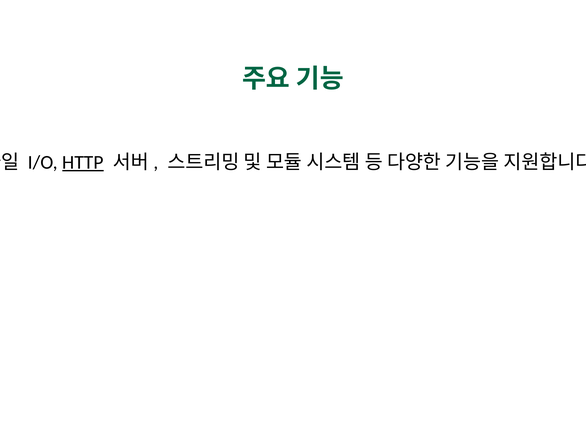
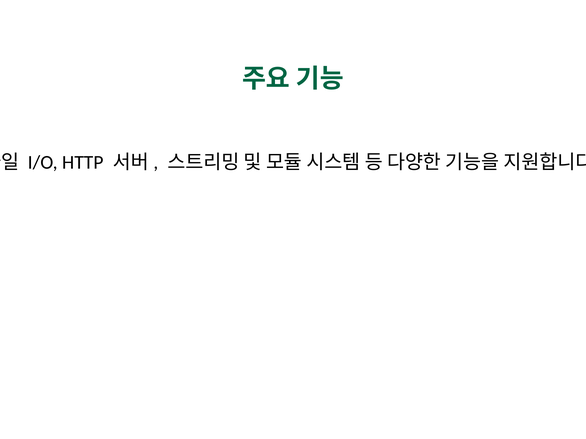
HTTP underline: present -> none
